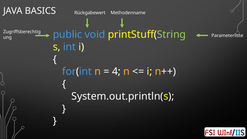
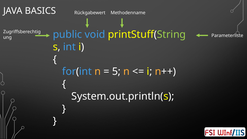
4: 4 -> 5
